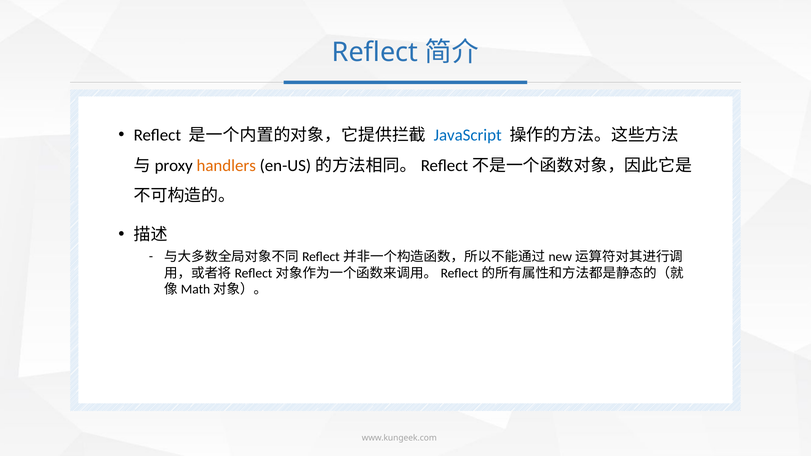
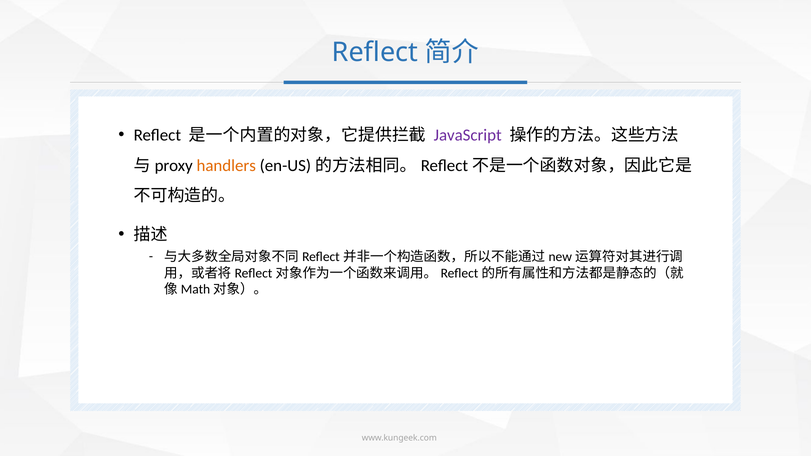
JavaScript colour: blue -> purple
